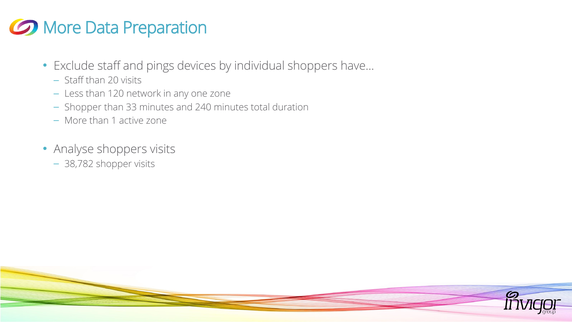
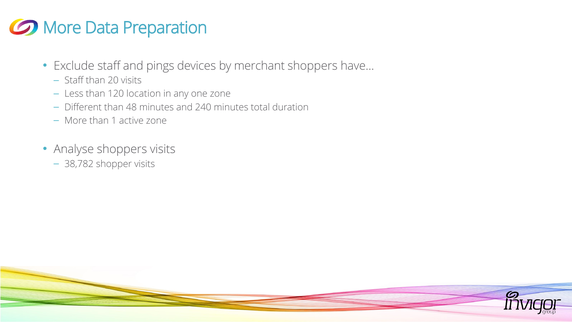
individual: individual -> merchant
network: network -> location
Shopper at (83, 107): Shopper -> Different
33: 33 -> 48
